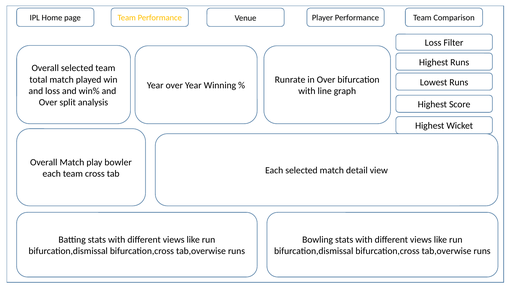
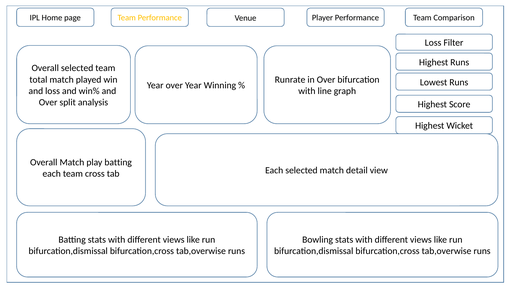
play bowler: bowler -> batting
